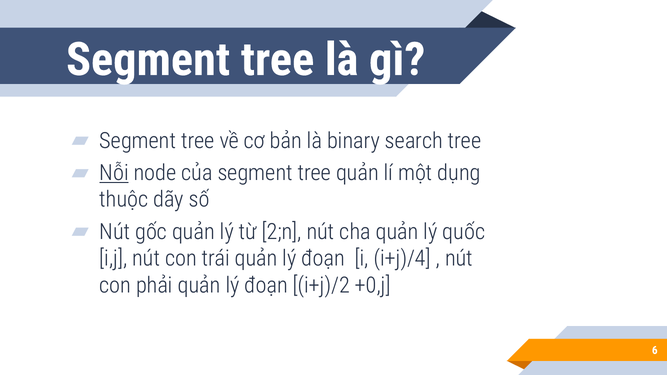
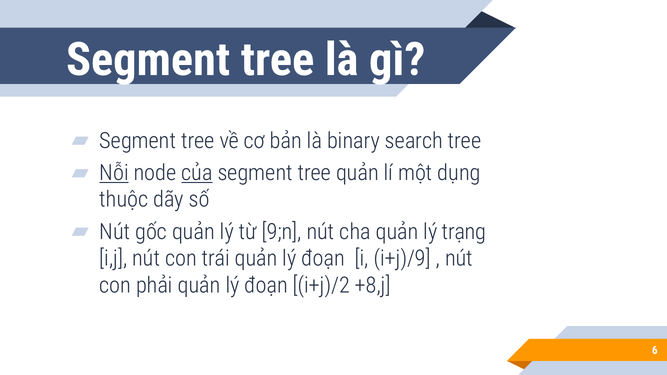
của underline: none -> present
2;n: 2;n -> 9;n
quốc: quốc -> trạng
i+j)/4: i+j)/4 -> i+j)/9
+0,j: +0,j -> +8,j
